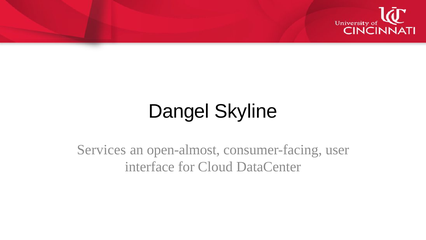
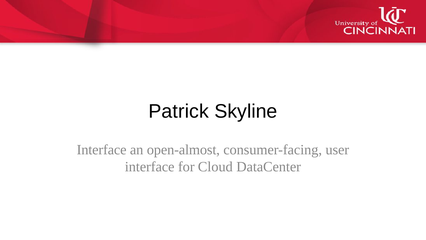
Dangel: Dangel -> Patrick
Services at (101, 150): Services -> Interface
